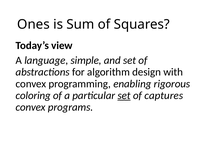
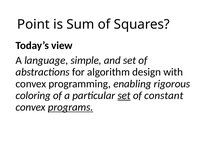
Ones: Ones -> Point
captures: captures -> constant
programs underline: none -> present
